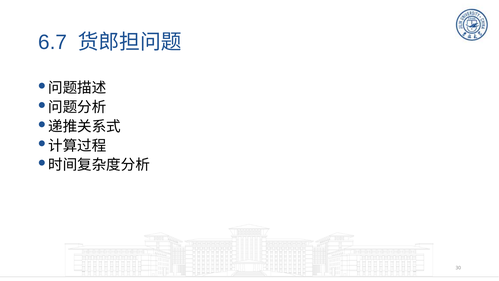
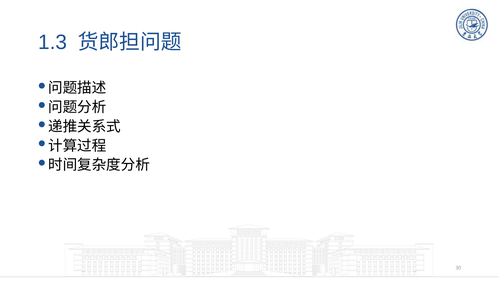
6.7: 6.7 -> 1.3
